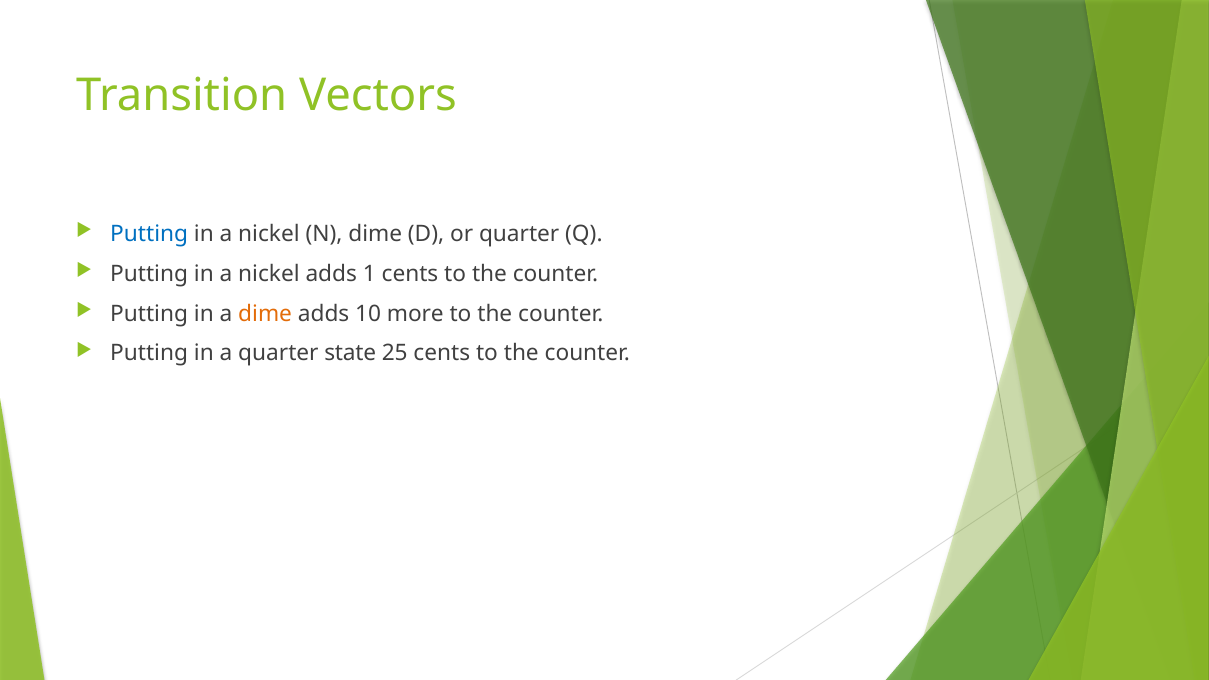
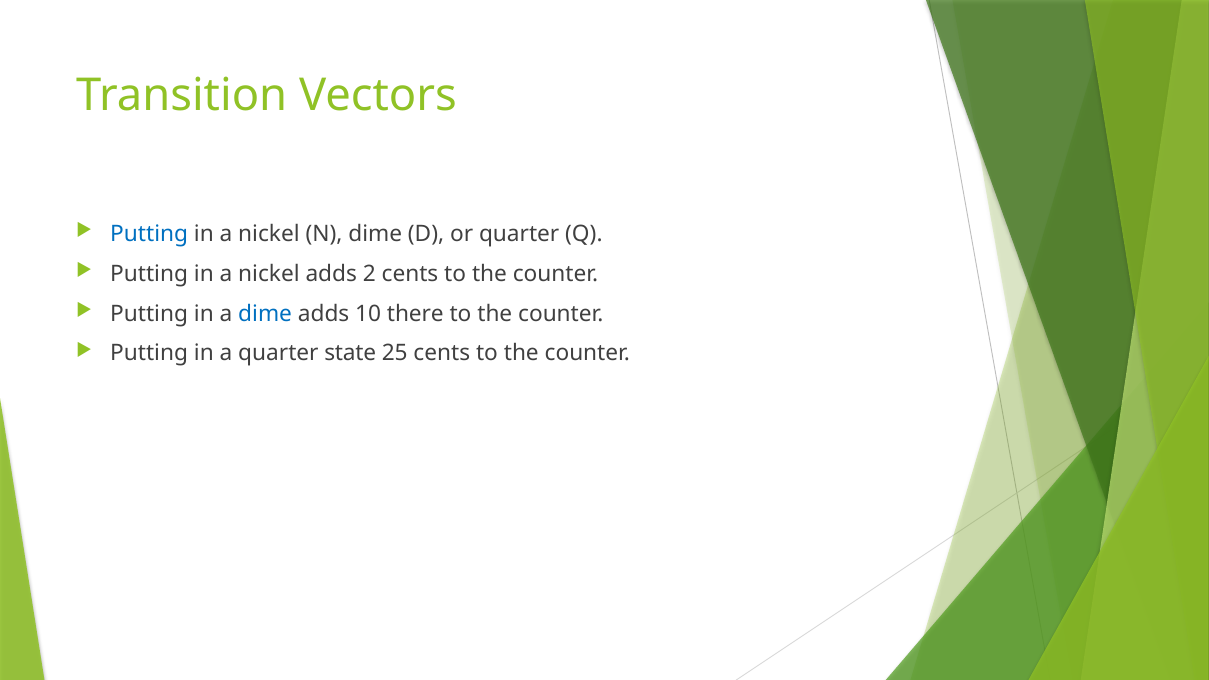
1: 1 -> 2
dime at (265, 314) colour: orange -> blue
more: more -> there
